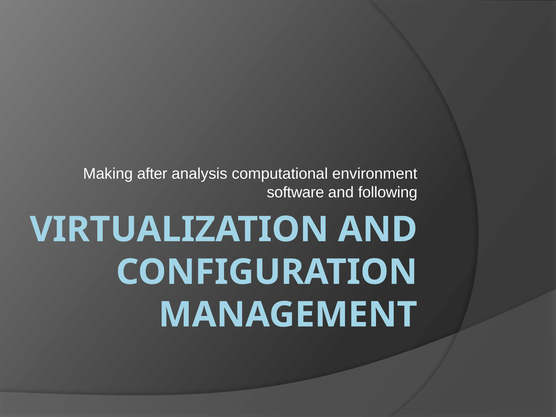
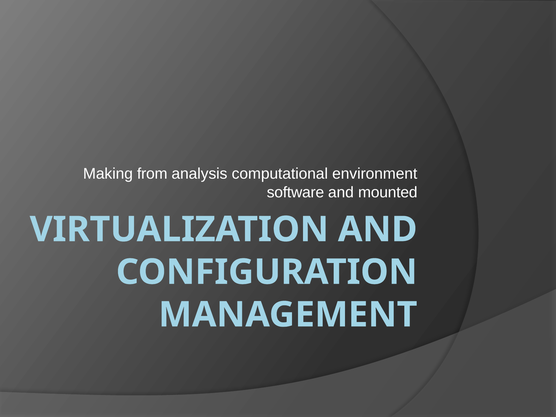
after: after -> from
following: following -> mounted
